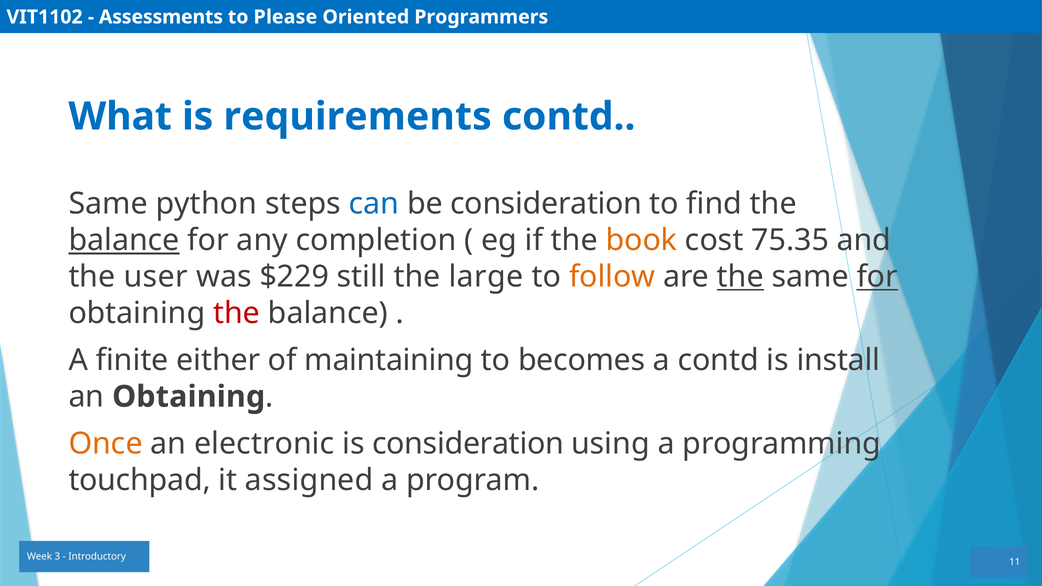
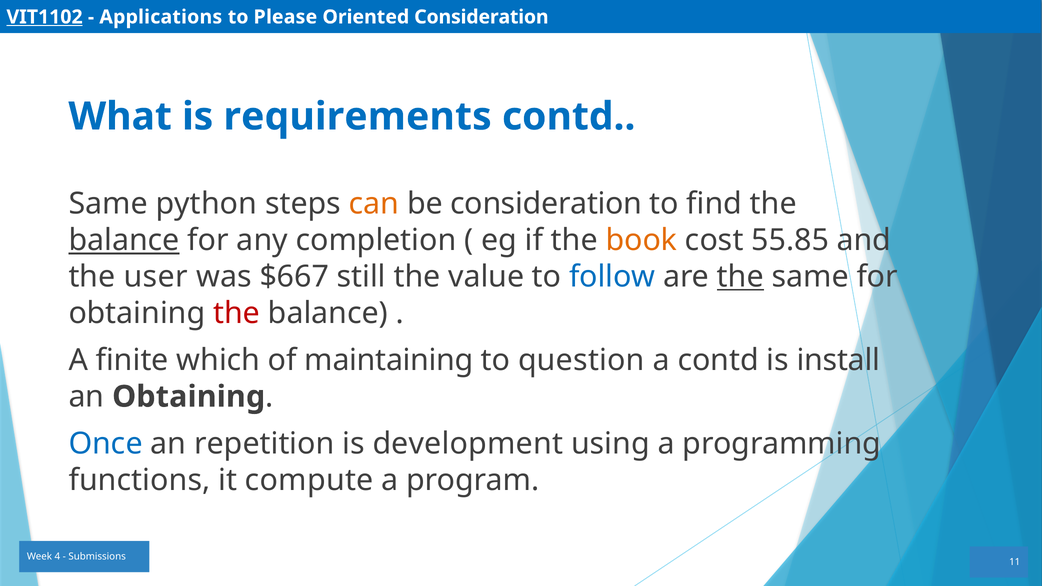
VIT1102 underline: none -> present
Assessments: Assessments -> Applications
Oriented Programmers: Programmers -> Consideration
can colour: blue -> orange
75.35: 75.35 -> 55.85
$229: $229 -> $667
large: large -> value
follow colour: orange -> blue
for at (877, 277) underline: present -> none
either: either -> which
becomes: becomes -> question
Once colour: orange -> blue
electronic: electronic -> repetition
is consideration: consideration -> development
touchpad: touchpad -> functions
assigned: assigned -> compute
3: 3 -> 4
Introductory: Introductory -> Submissions
